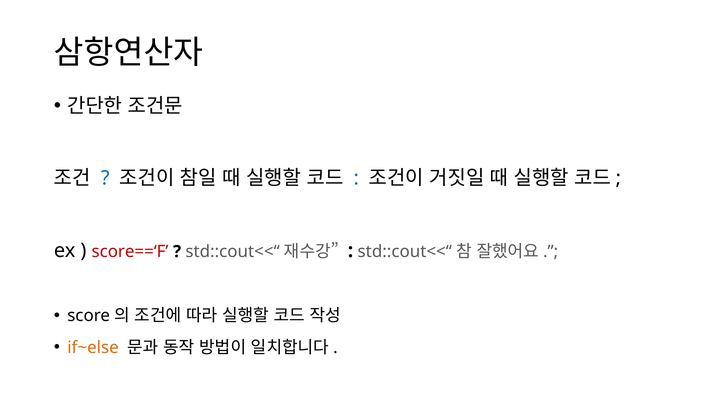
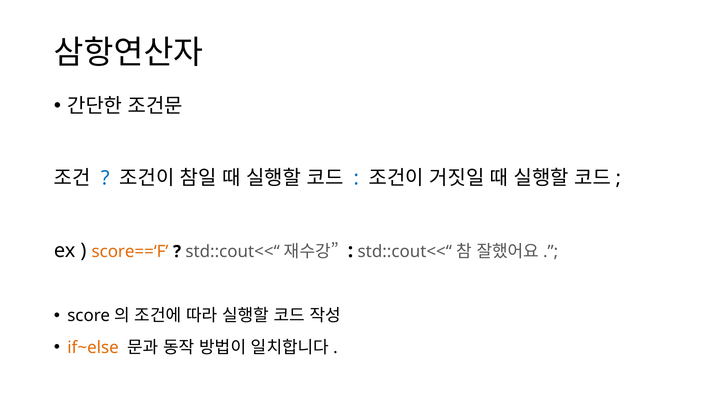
score==‘F colour: red -> orange
